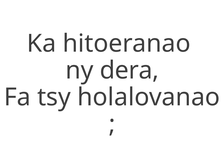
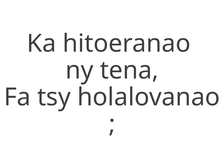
dera: dera -> tena
